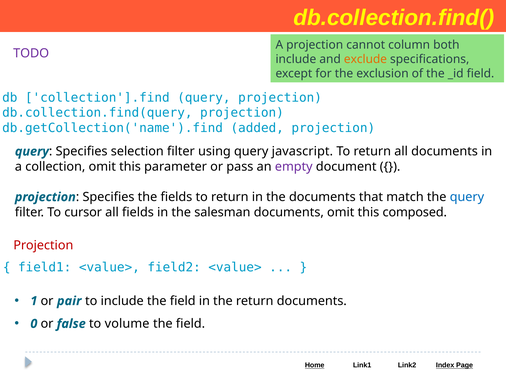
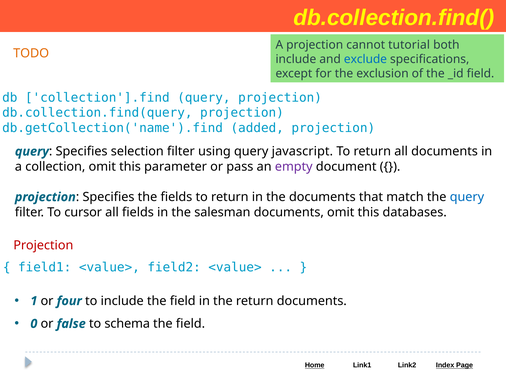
column: column -> tutorial
TODO colour: purple -> orange
exclude colour: orange -> blue
composed: composed -> databases
pair: pair -> four
volume: volume -> schema
